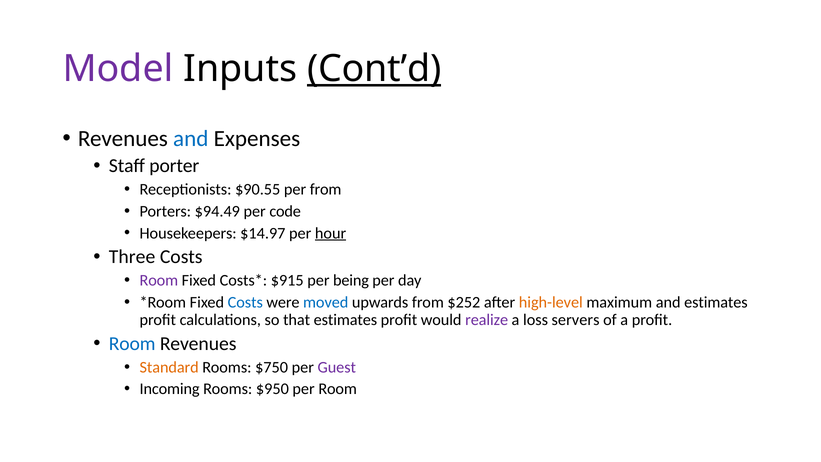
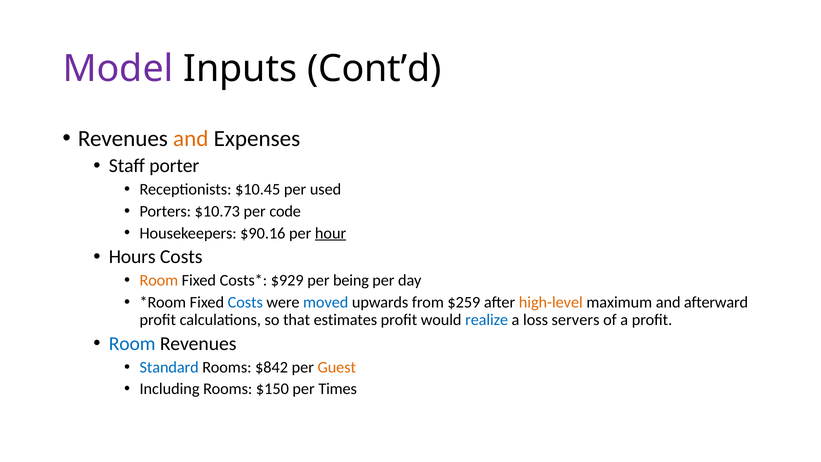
Cont’d underline: present -> none
and at (191, 138) colour: blue -> orange
$90.55: $90.55 -> $10.45
per from: from -> used
$94.49: $94.49 -> $10.73
$14.97: $14.97 -> $90.16
Three: Three -> Hours
Room at (159, 280) colour: purple -> orange
$915: $915 -> $929
$252: $252 -> $259
and estimates: estimates -> afterward
realize colour: purple -> blue
Standard colour: orange -> blue
$750: $750 -> $842
Guest colour: purple -> orange
Incoming: Incoming -> Including
$950: $950 -> $150
per Room: Room -> Times
